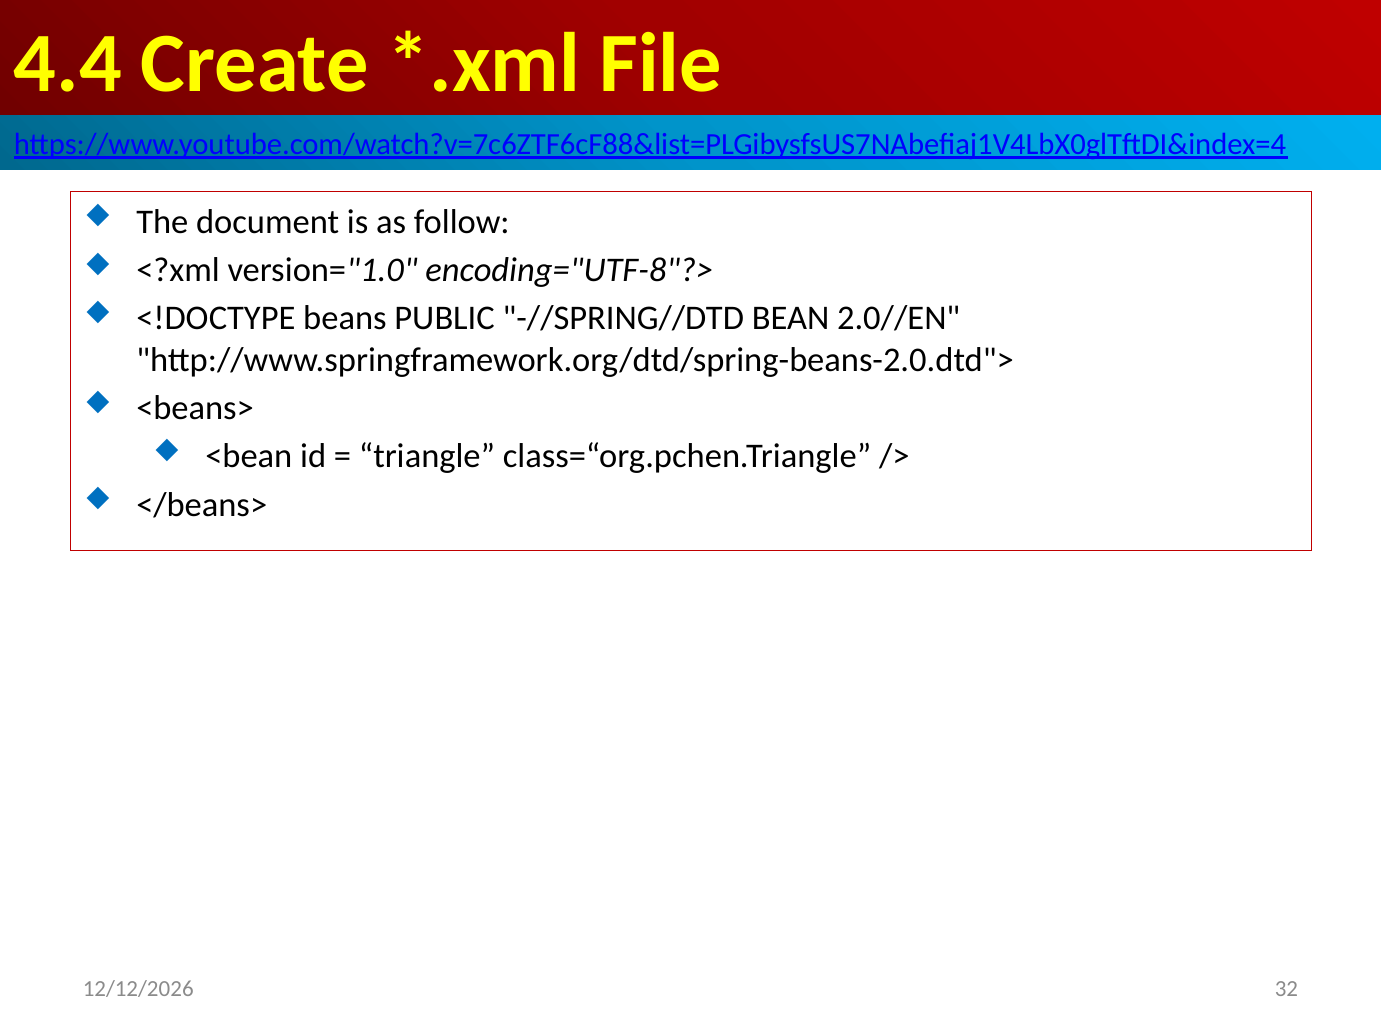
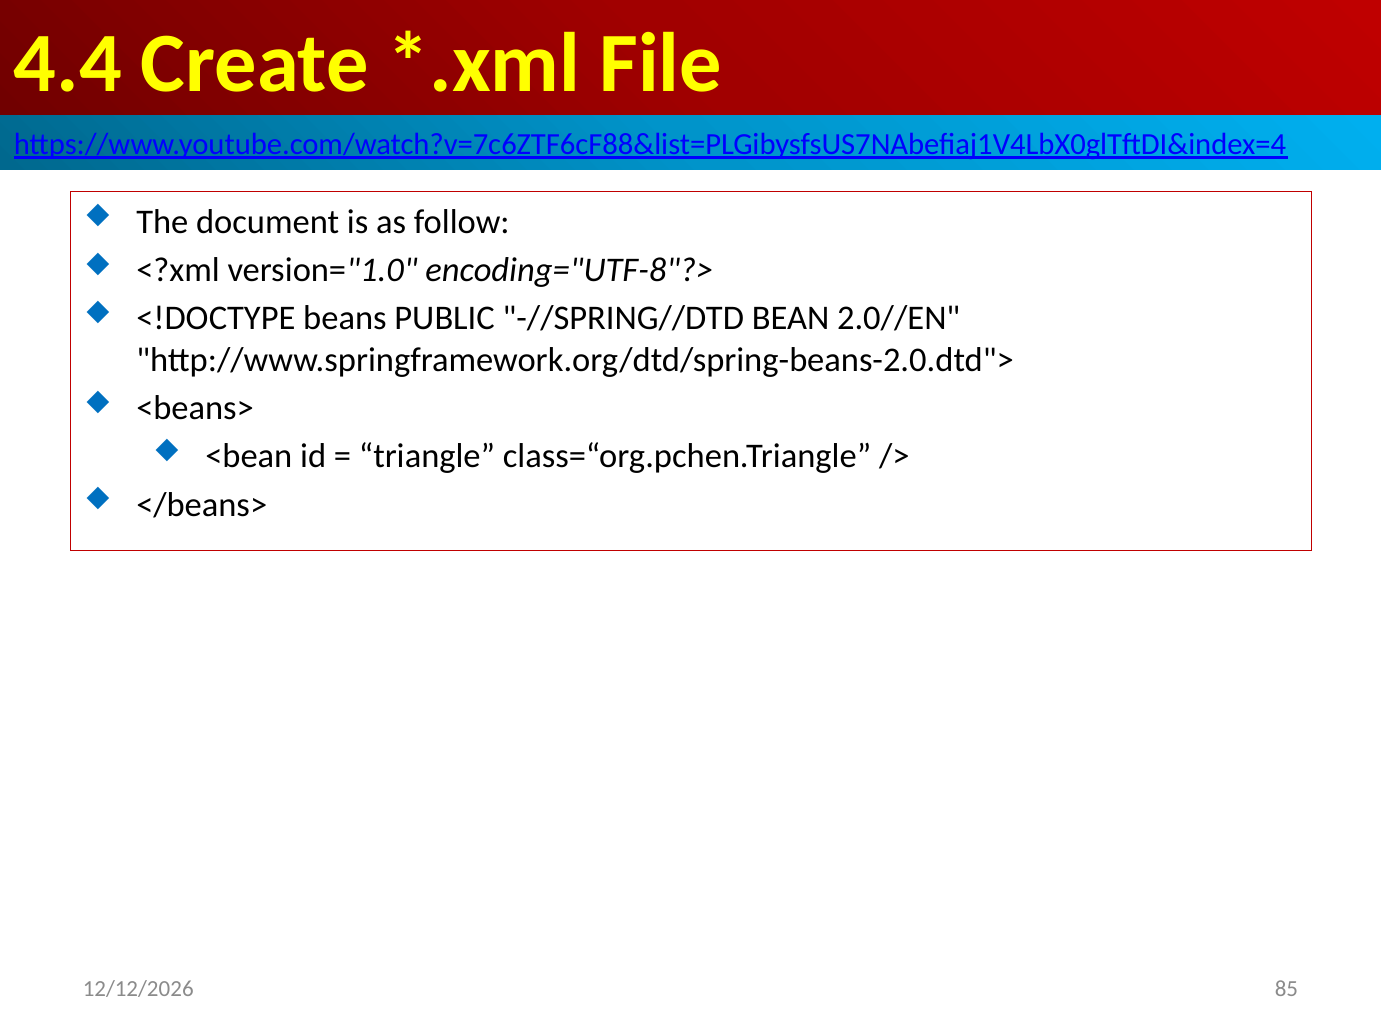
32: 32 -> 85
